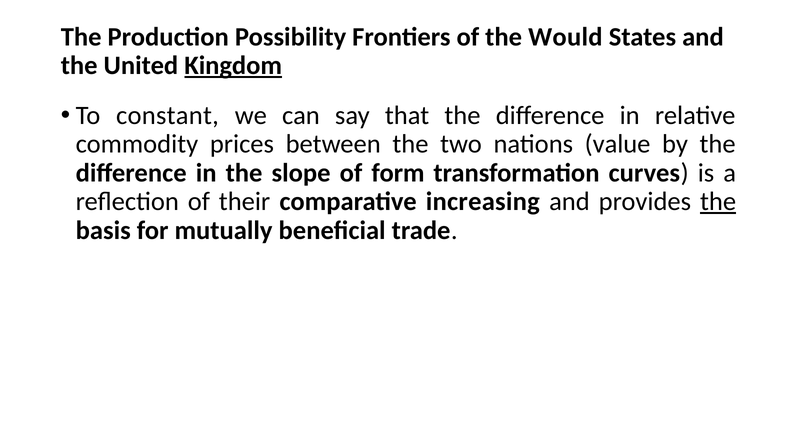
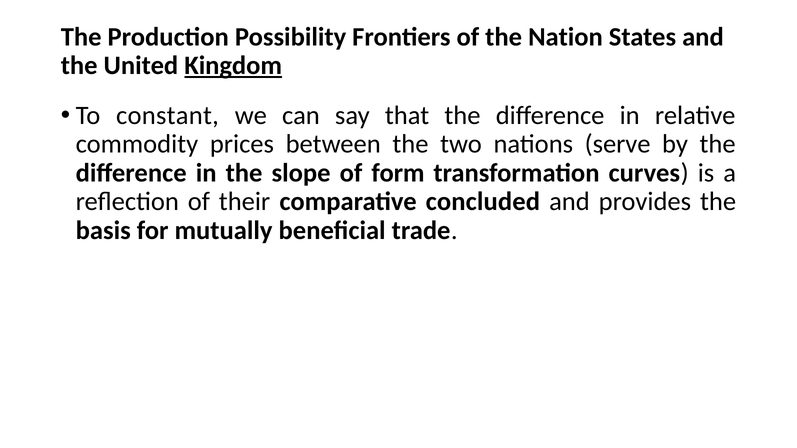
Would: Would -> Nation
value: value -> serve
increasing: increasing -> concluded
the at (718, 202) underline: present -> none
